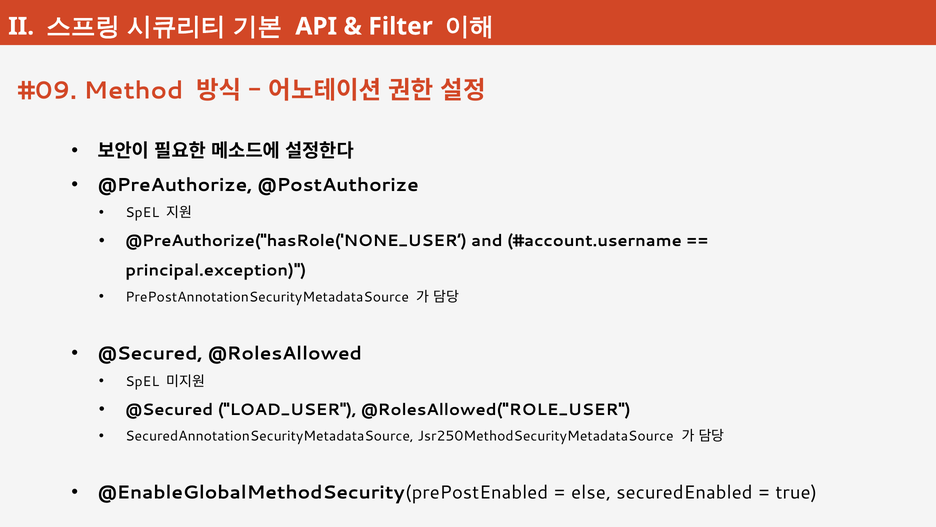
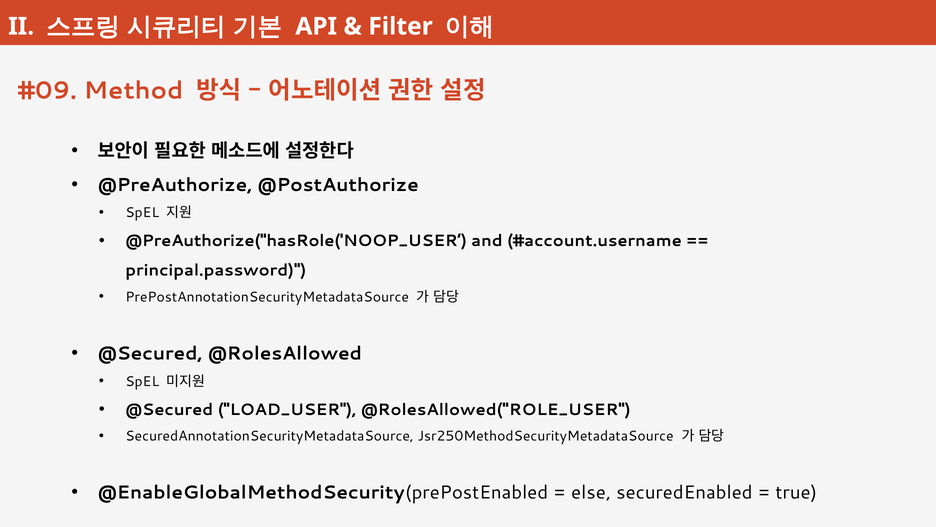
@PreAuthorize("hasRole('NONE_USER: @PreAuthorize("hasRole('NONE_USER -> @PreAuthorize("hasRole('NOOP_USER
principal.exception: principal.exception -> principal.password
